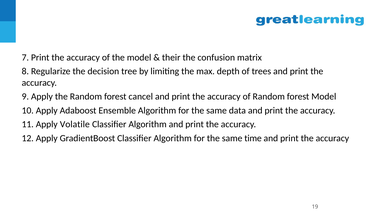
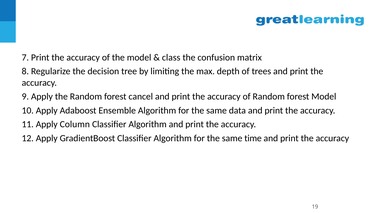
their: their -> class
Volatile: Volatile -> Column
